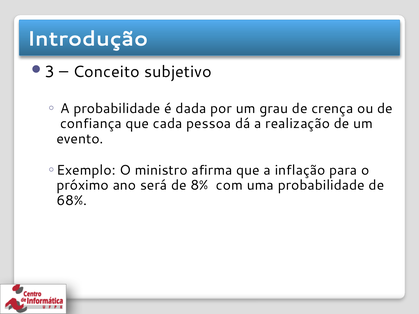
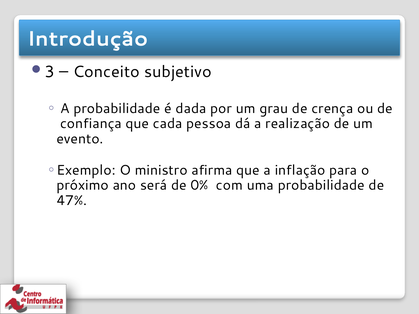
8%: 8% -> 0%
68%: 68% -> 47%
